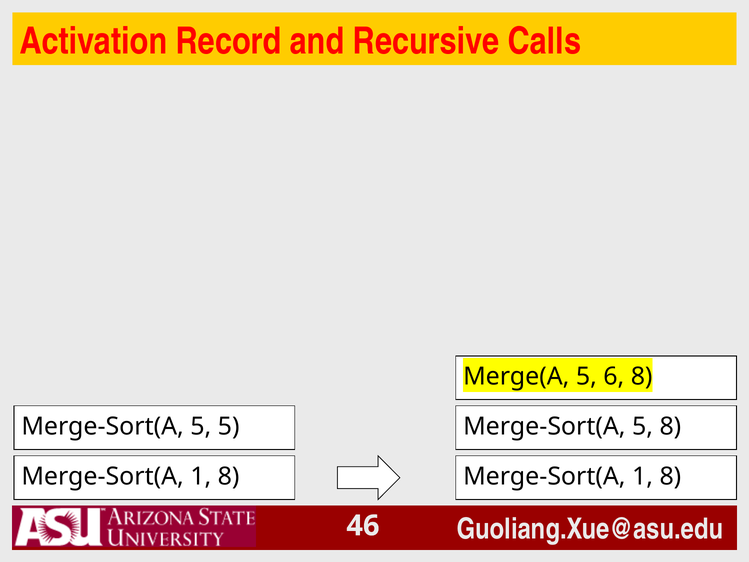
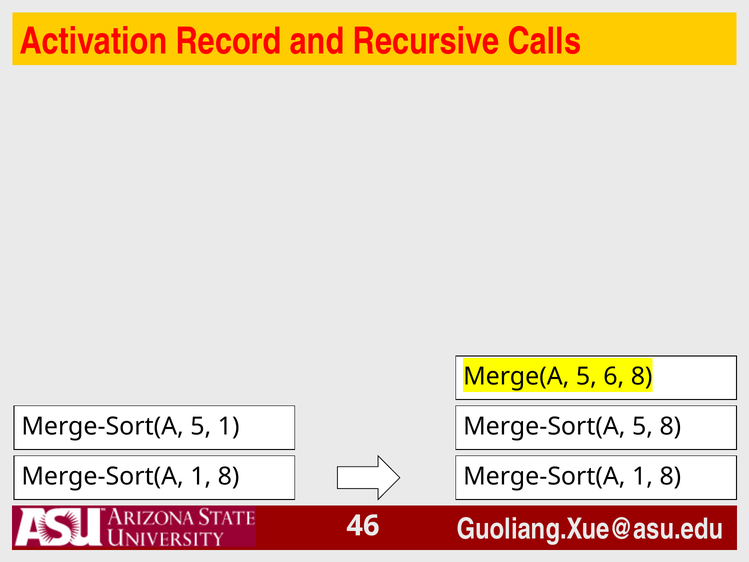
5 5: 5 -> 1
